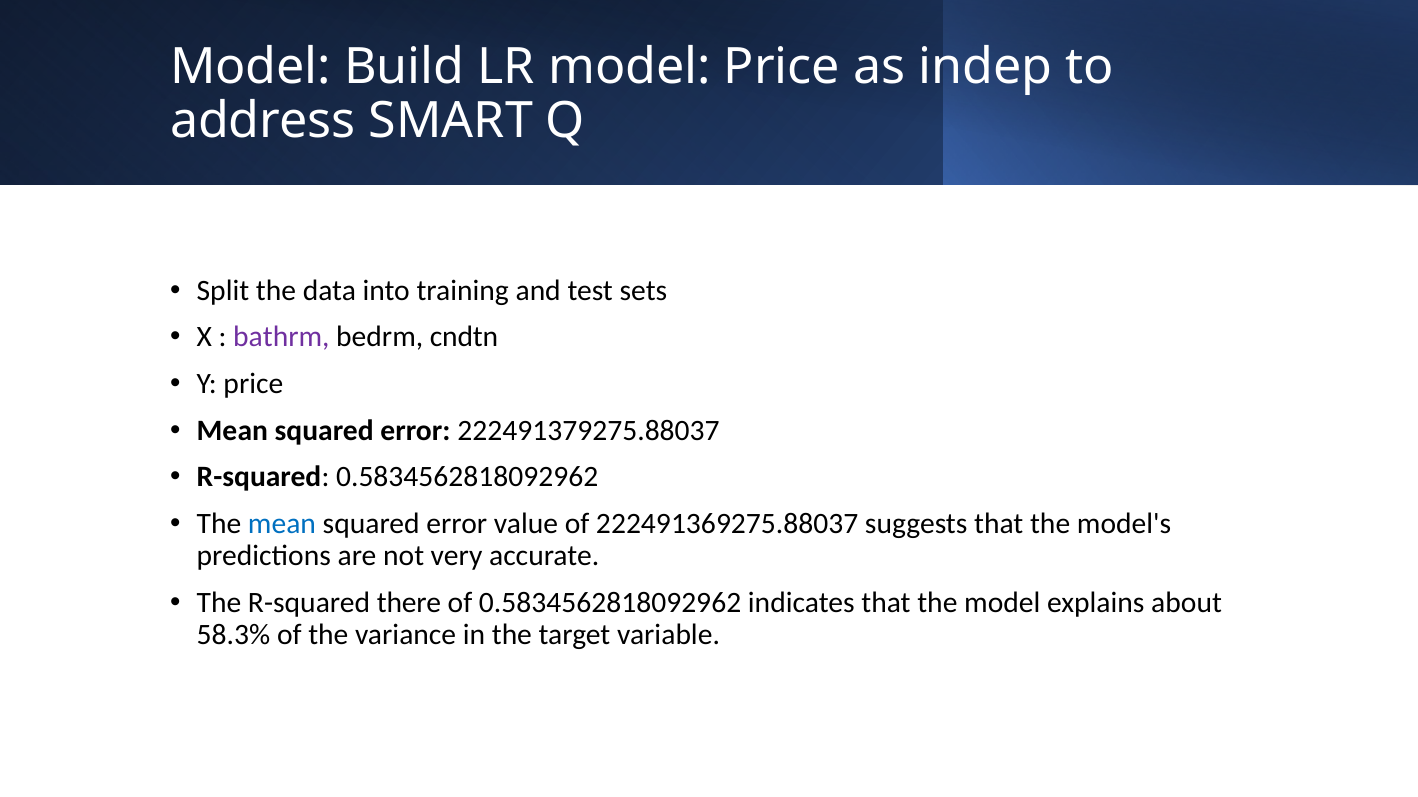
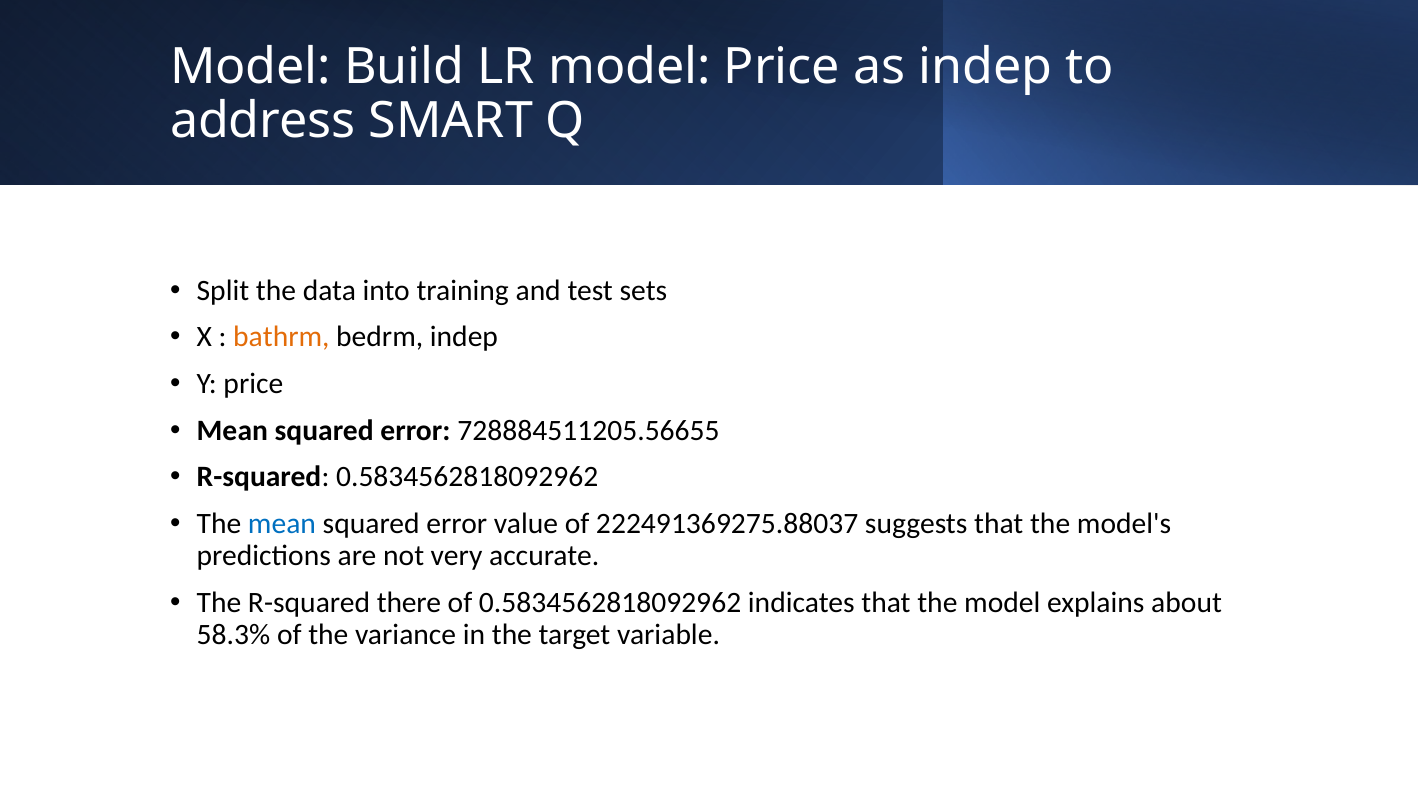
bathrm colour: purple -> orange
bedrm cndtn: cndtn -> indep
222491379275.88037: 222491379275.88037 -> 728884511205.56655
